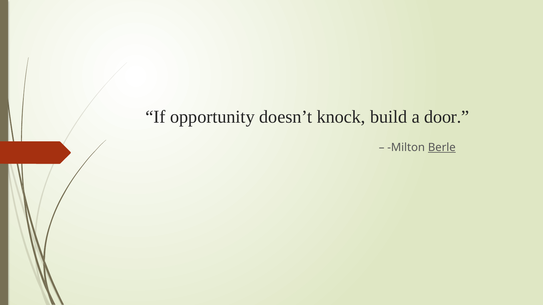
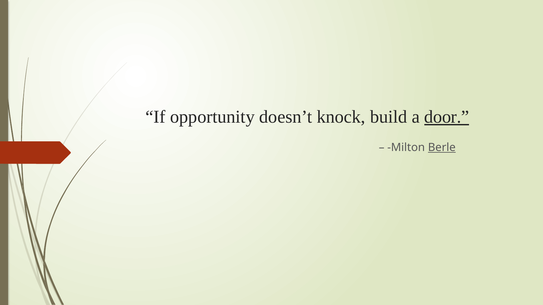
door underline: none -> present
